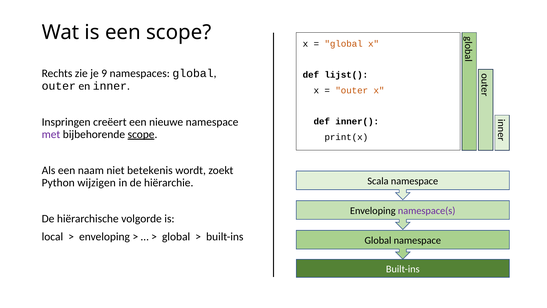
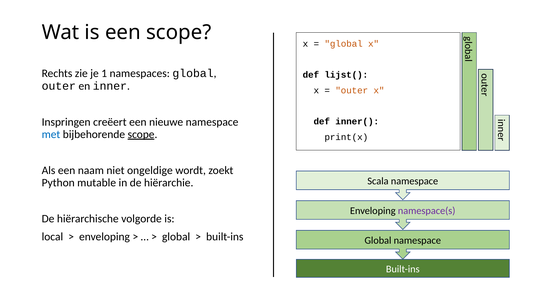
9: 9 -> 1
met colour: purple -> blue
betekenis: betekenis -> ongeldige
wijzigen: wijzigen -> mutable
